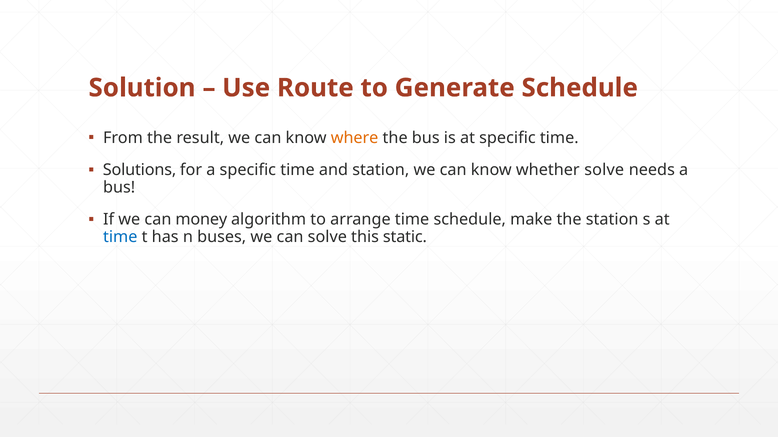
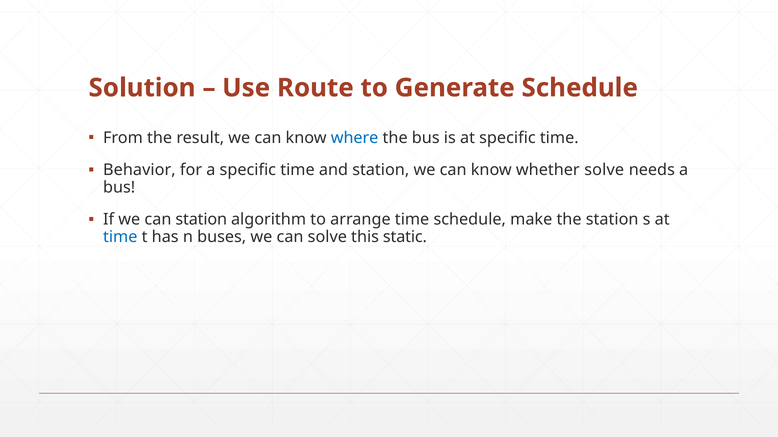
where colour: orange -> blue
Solutions: Solutions -> Behavior
can money: money -> station
